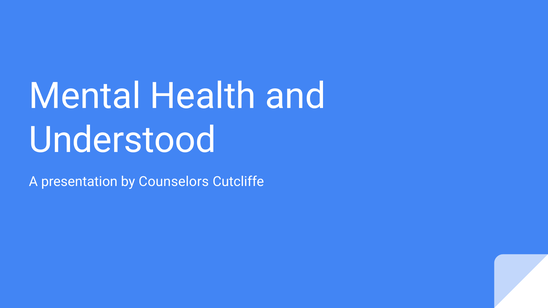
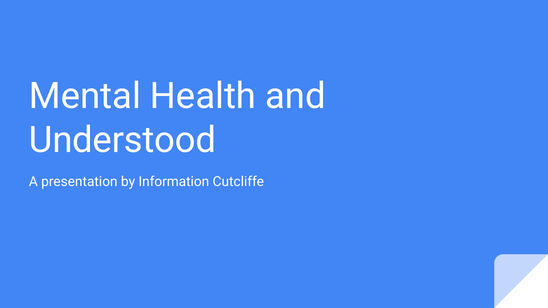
Counselors: Counselors -> Information
